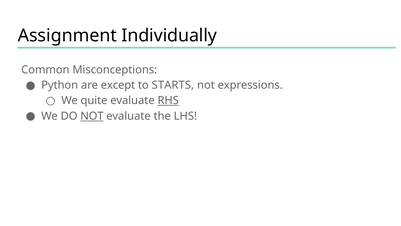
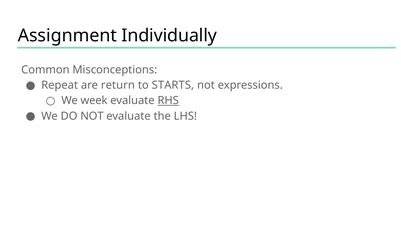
Python: Python -> Repeat
except: except -> return
quite: quite -> week
NOT at (92, 116) underline: present -> none
